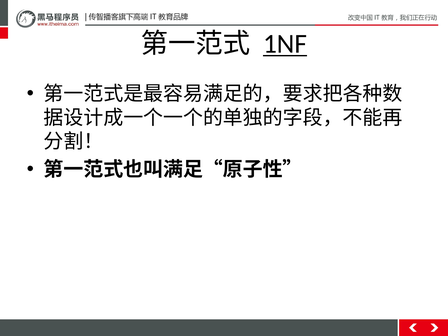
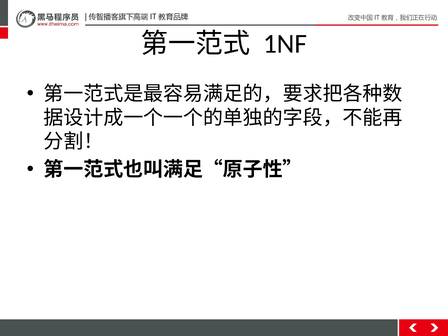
1NF underline: present -> none
